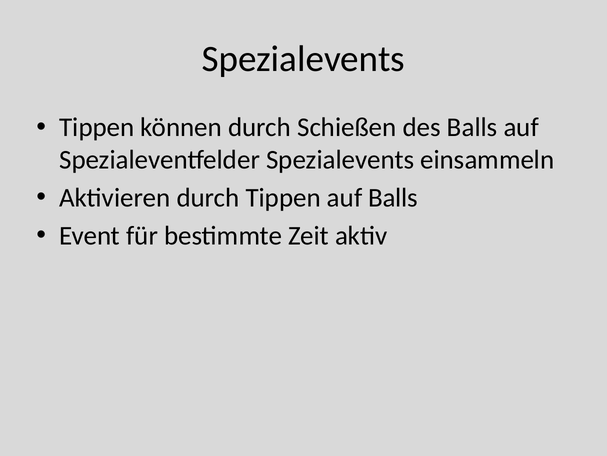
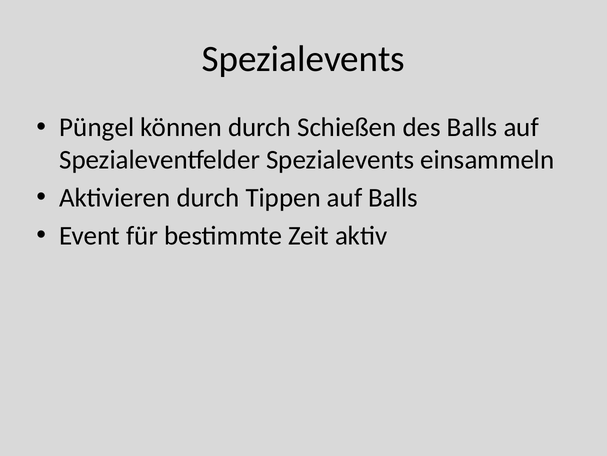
Tippen at (97, 127): Tippen -> Püngel
